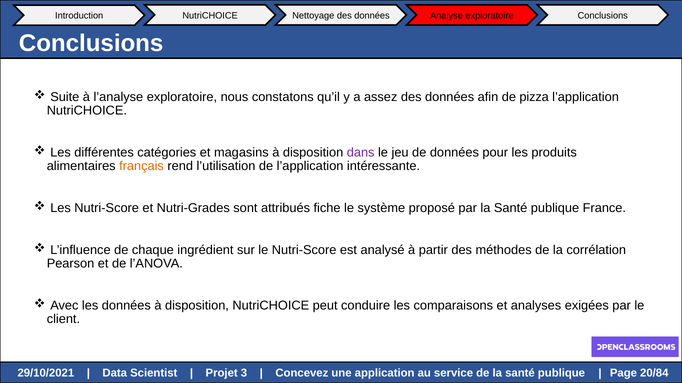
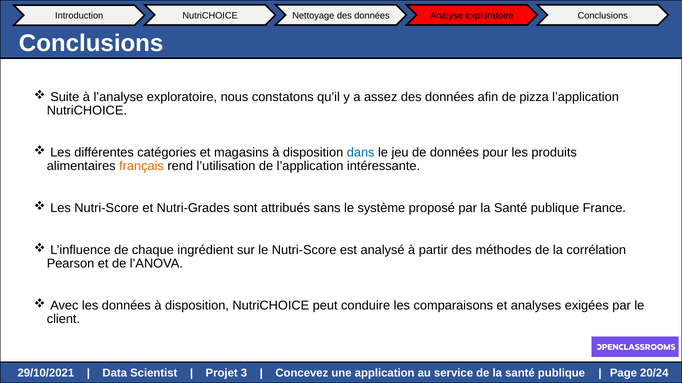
dans colour: purple -> blue
fiche: fiche -> sans
20/84: 20/84 -> 20/24
